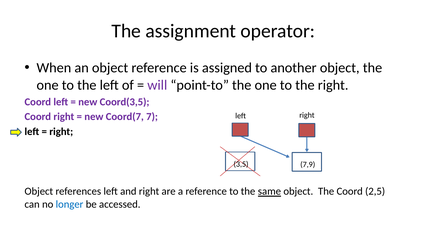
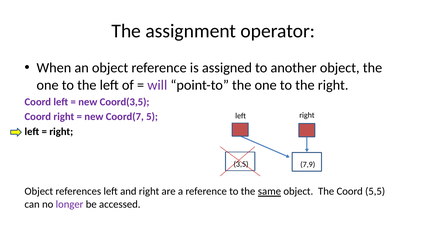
7: 7 -> 5
2,5: 2,5 -> 5,5
longer colour: blue -> purple
